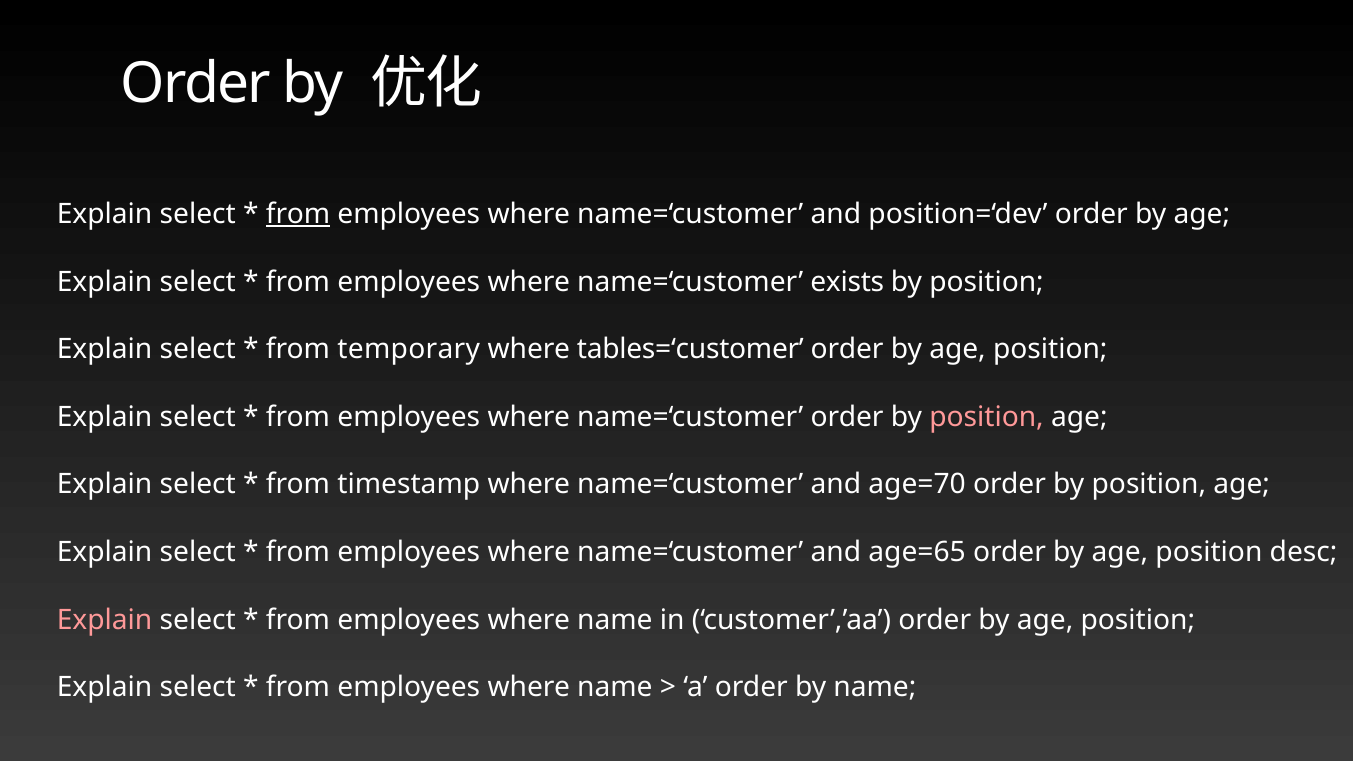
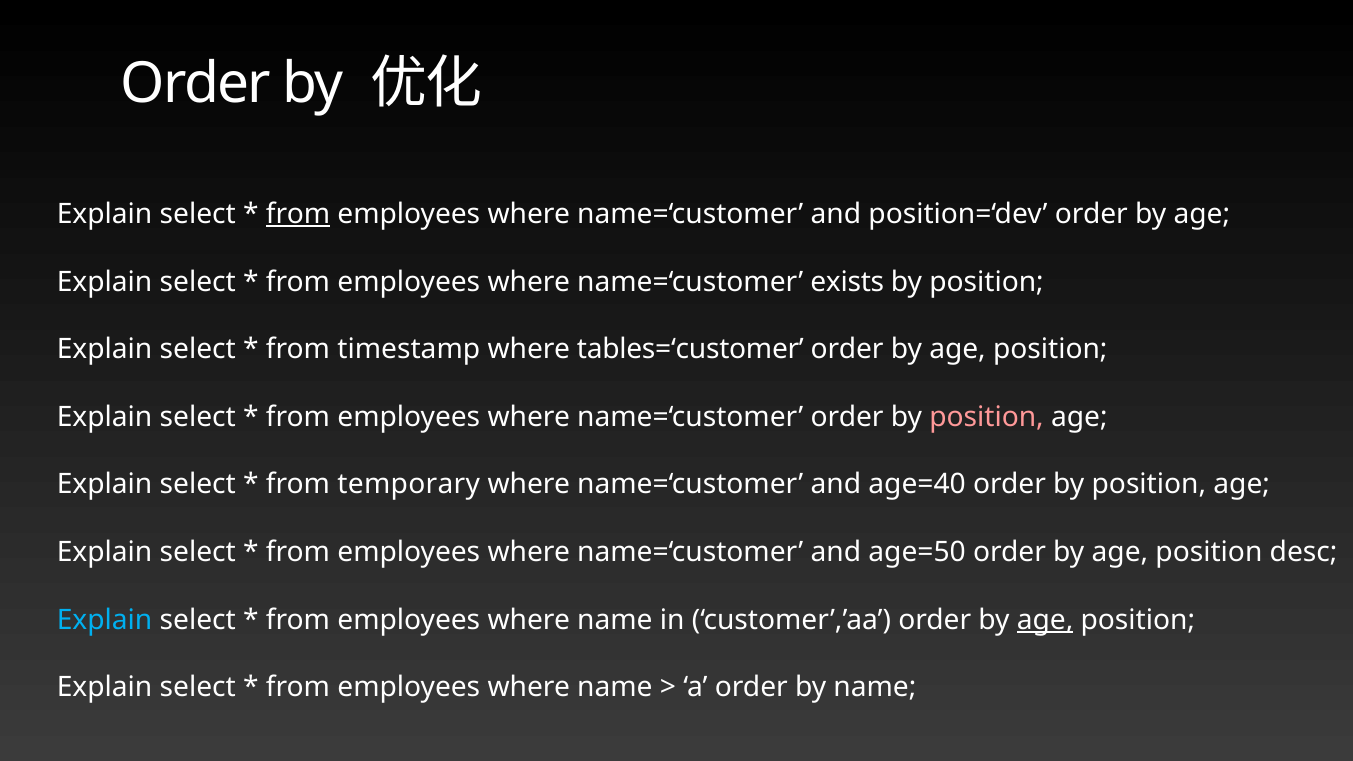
temporary: temporary -> timestamp
timestamp: timestamp -> temporary
age=70: age=70 -> age=40
age=65: age=65 -> age=50
Explain at (105, 620) colour: pink -> light blue
age at (1045, 620) underline: none -> present
